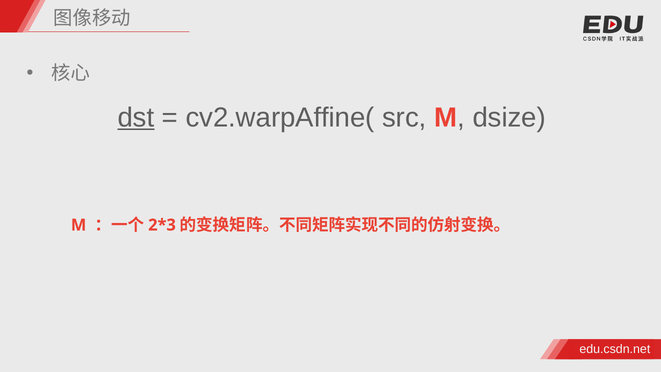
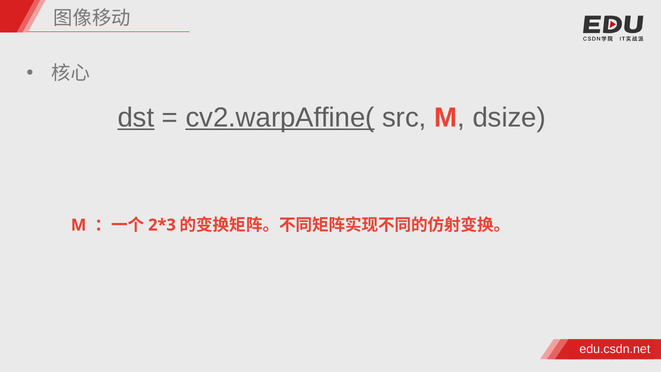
cv2.warpAffine( underline: none -> present
